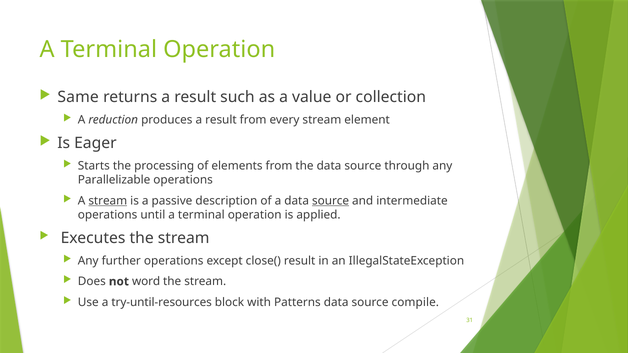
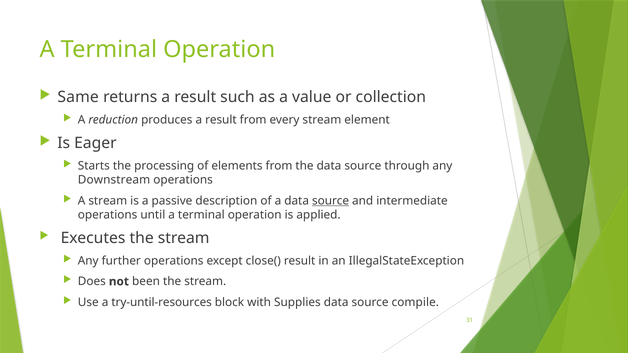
Parallelizable: Parallelizable -> Downstream
stream at (108, 201) underline: present -> none
word: word -> been
Patterns: Patterns -> Supplies
